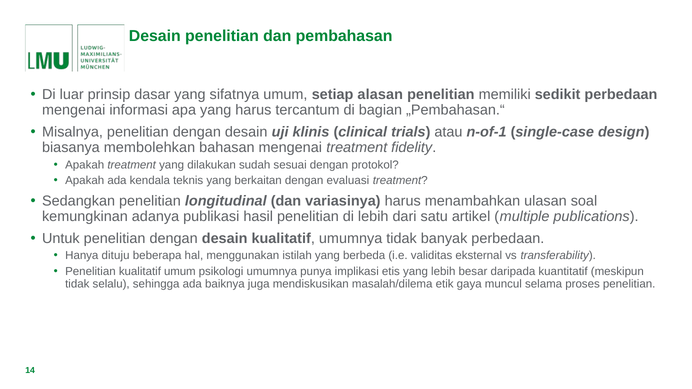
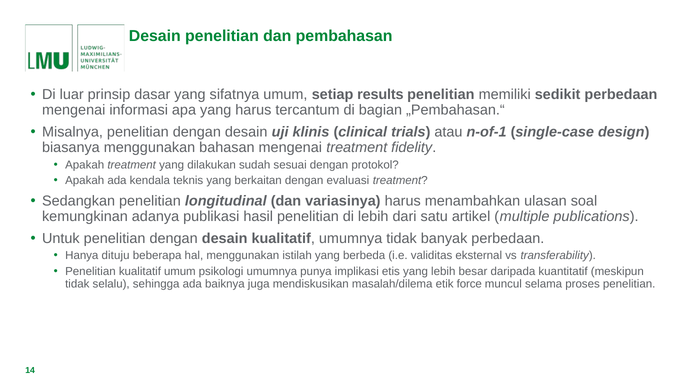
alasan: alasan -> results
biasanya membolehkan: membolehkan -> menggunakan
gaya: gaya -> force
